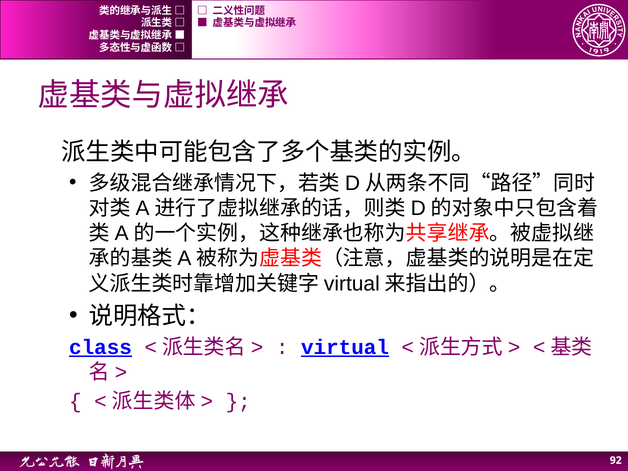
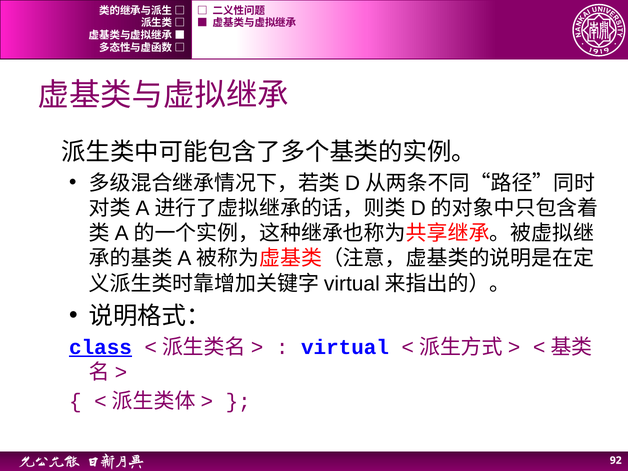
virtual underline: present -> none
